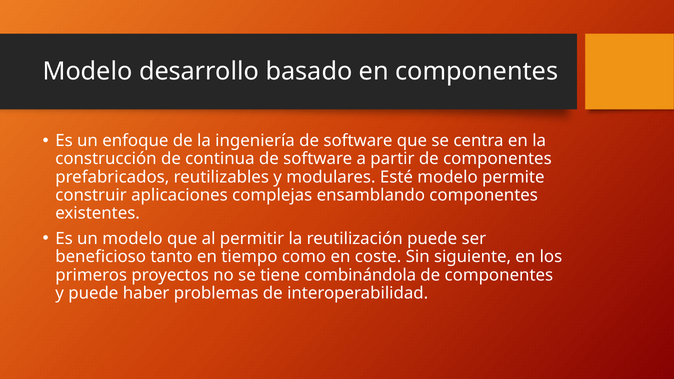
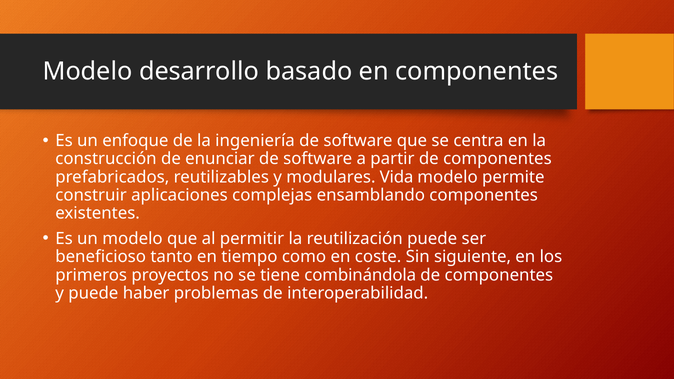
continua: continua -> enunciar
Esté: Esté -> Vida
